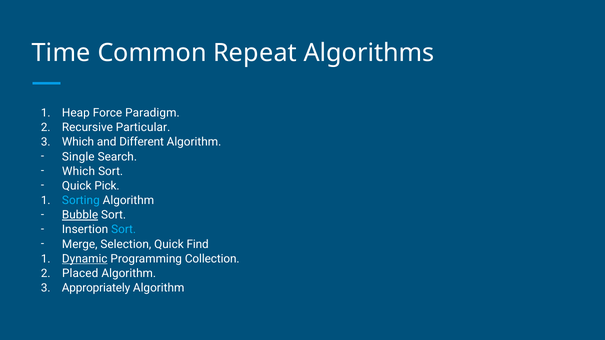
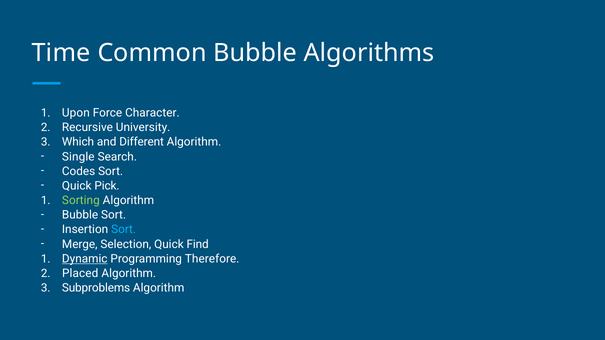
Common Repeat: Repeat -> Bubble
Heap: Heap -> Upon
Paradigm: Paradigm -> Character
Particular: Particular -> University
Which at (79, 171): Which -> Codes
Sorting colour: light blue -> light green
Bubble at (80, 215) underline: present -> none
Collection: Collection -> Therefore
Appropriately: Appropriately -> Subproblems
